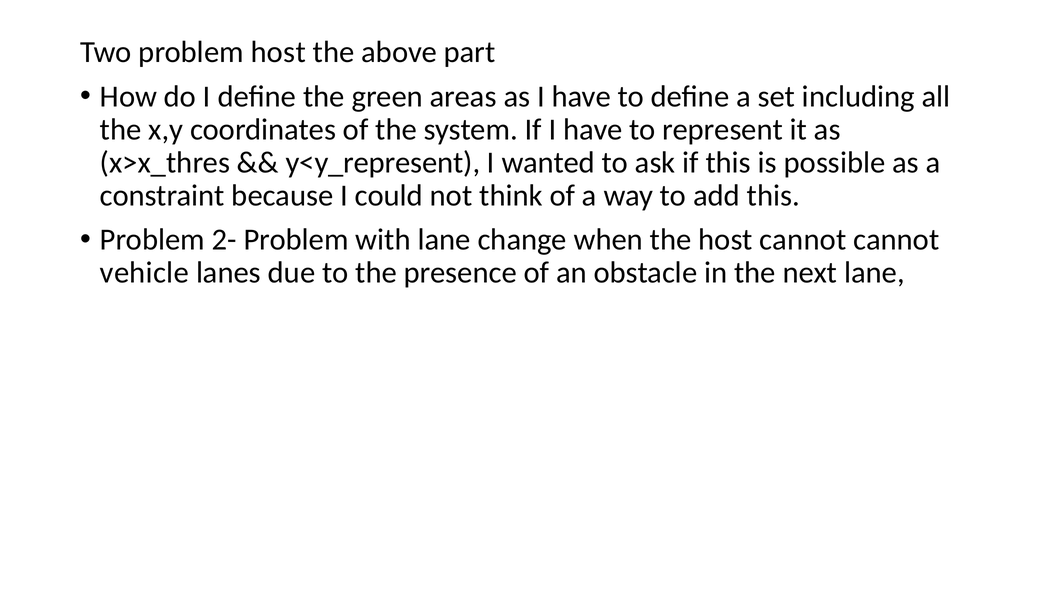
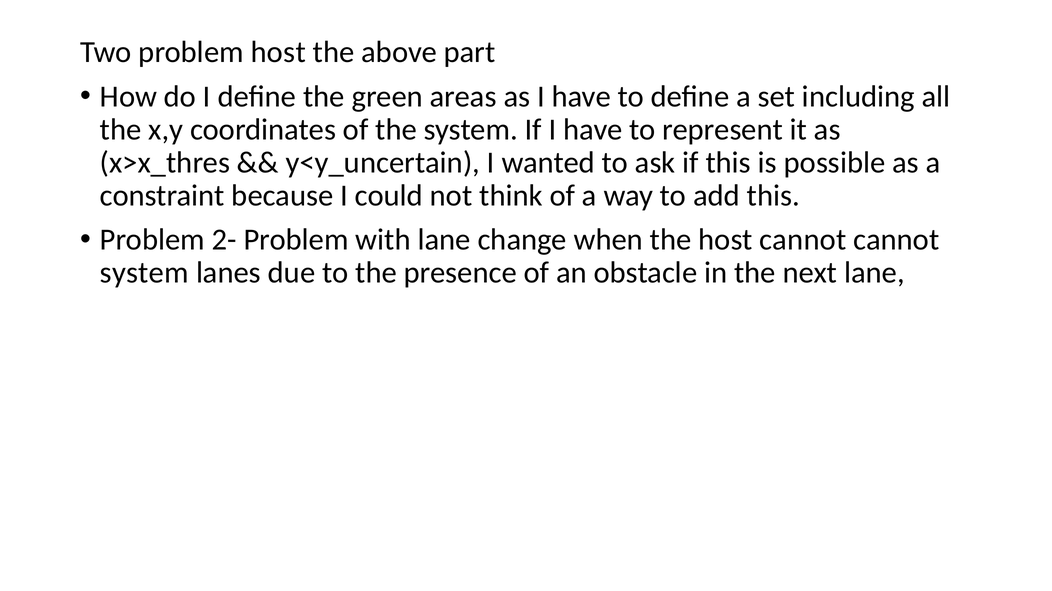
y<y_represent: y<y_represent -> y<y_uncertain
vehicle at (144, 273): vehicle -> system
